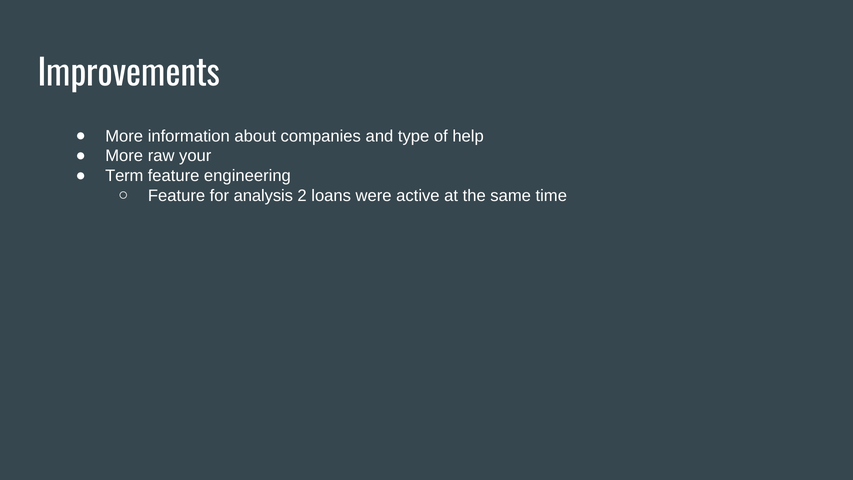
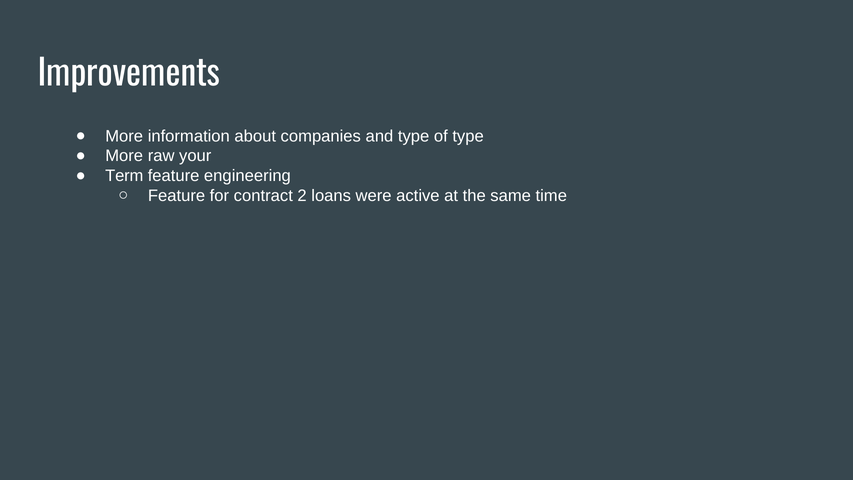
of help: help -> type
analysis: analysis -> contract
